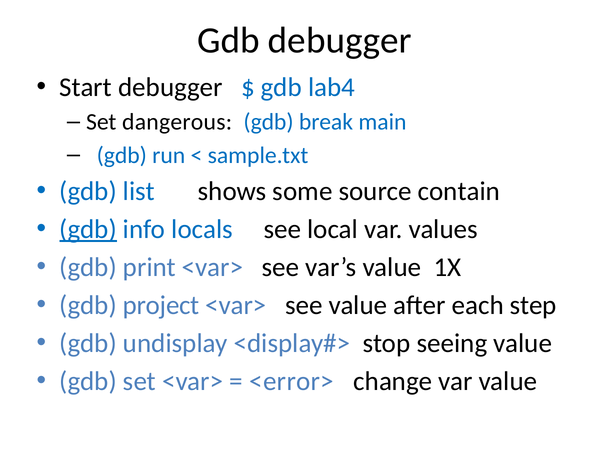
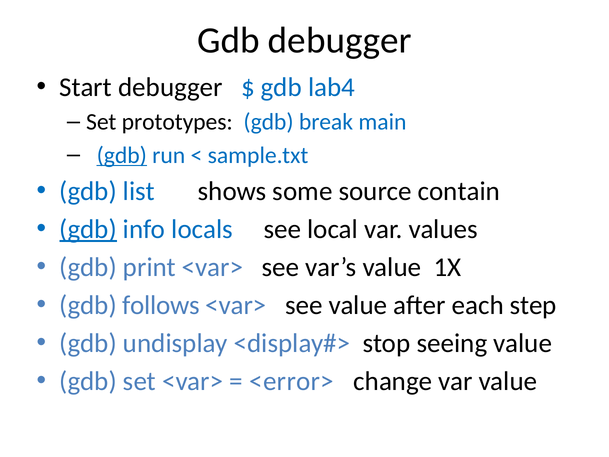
dangerous: dangerous -> prototypes
gdb at (122, 155) underline: none -> present
project: project -> follows
